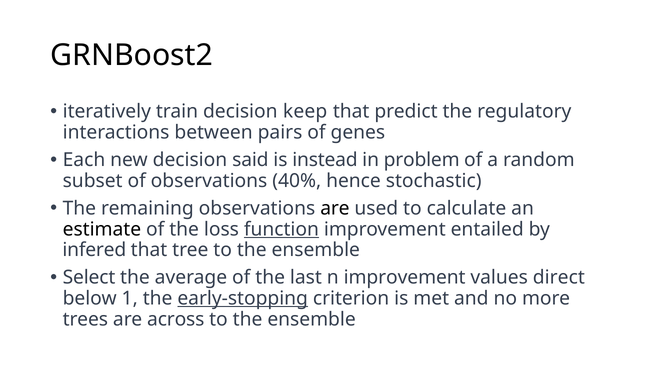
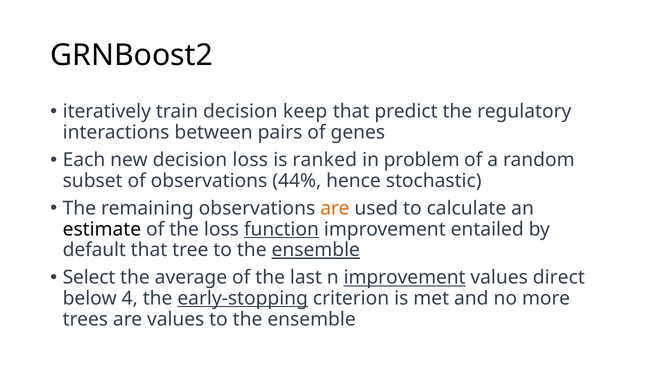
decision said: said -> loss
instead: instead -> ranked
40%: 40% -> 44%
are at (335, 209) colour: black -> orange
infered: infered -> default
ensemble at (316, 250) underline: none -> present
improvement at (405, 278) underline: none -> present
1: 1 -> 4
are across: across -> values
